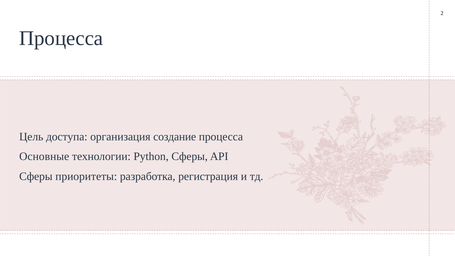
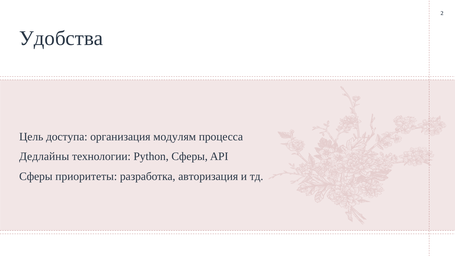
Процесса at (61, 38): Процесса -> Удобства
создание: создание -> модулям
Основные: Основные -> Дедлайны
регистрация: регистрация -> авторизация
